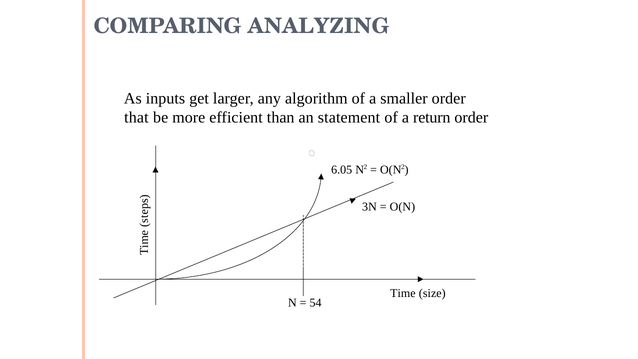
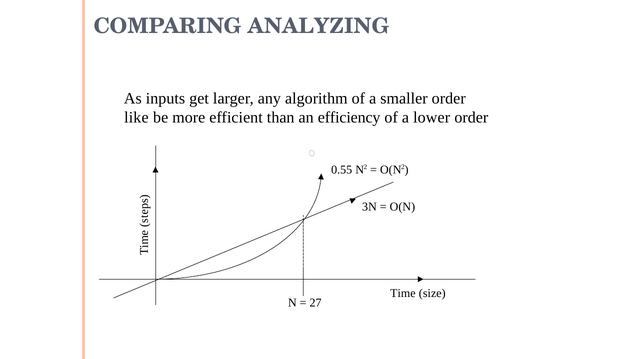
that: that -> like
statement: statement -> efficiency
return: return -> lower
6.05: 6.05 -> 0.55
54: 54 -> 27
